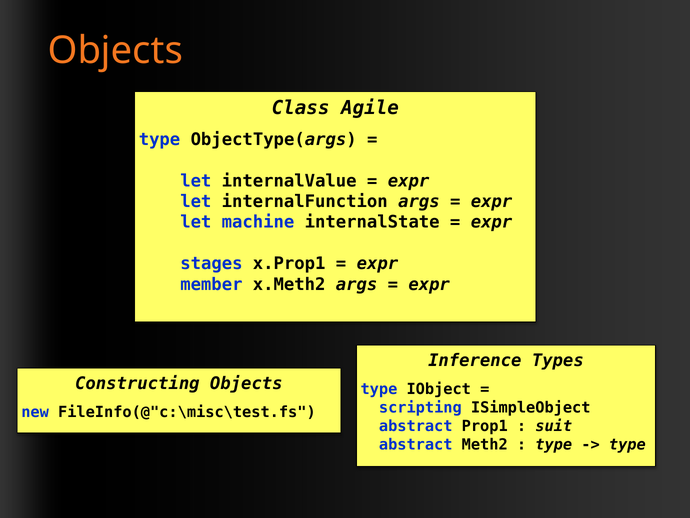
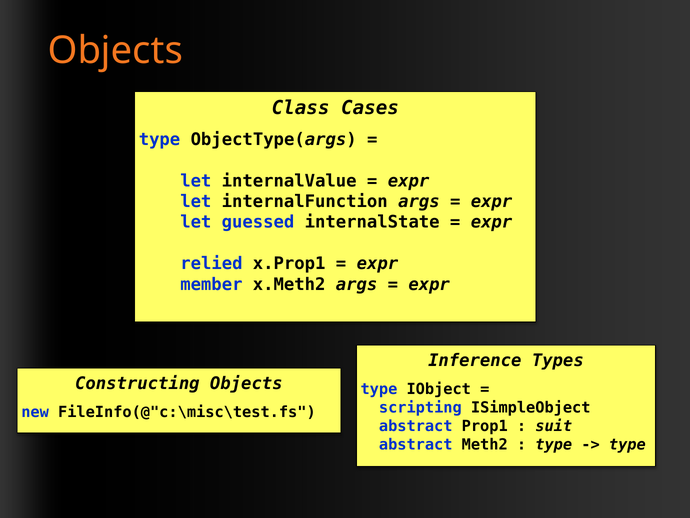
Agile: Agile -> Cases
machine: machine -> guessed
stages: stages -> relied
